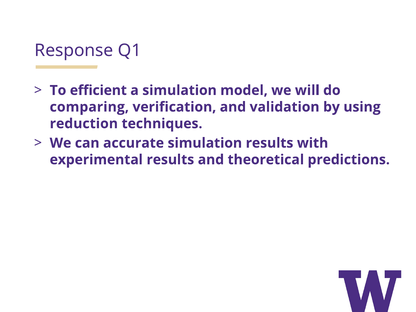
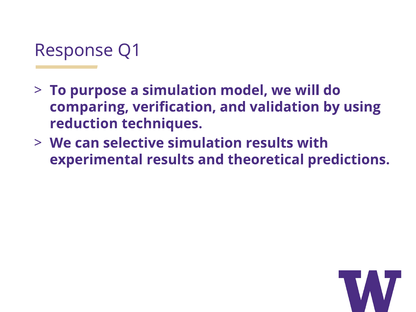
efficient: efficient -> purpose
accurate: accurate -> selective
